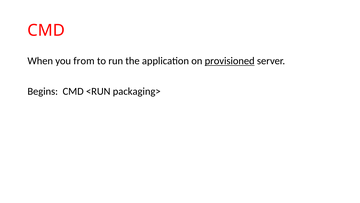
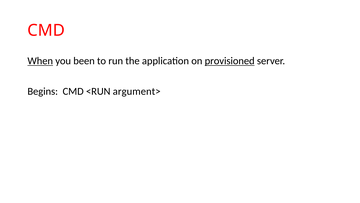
When underline: none -> present
from: from -> been
packaging>: packaging> -> argument>
